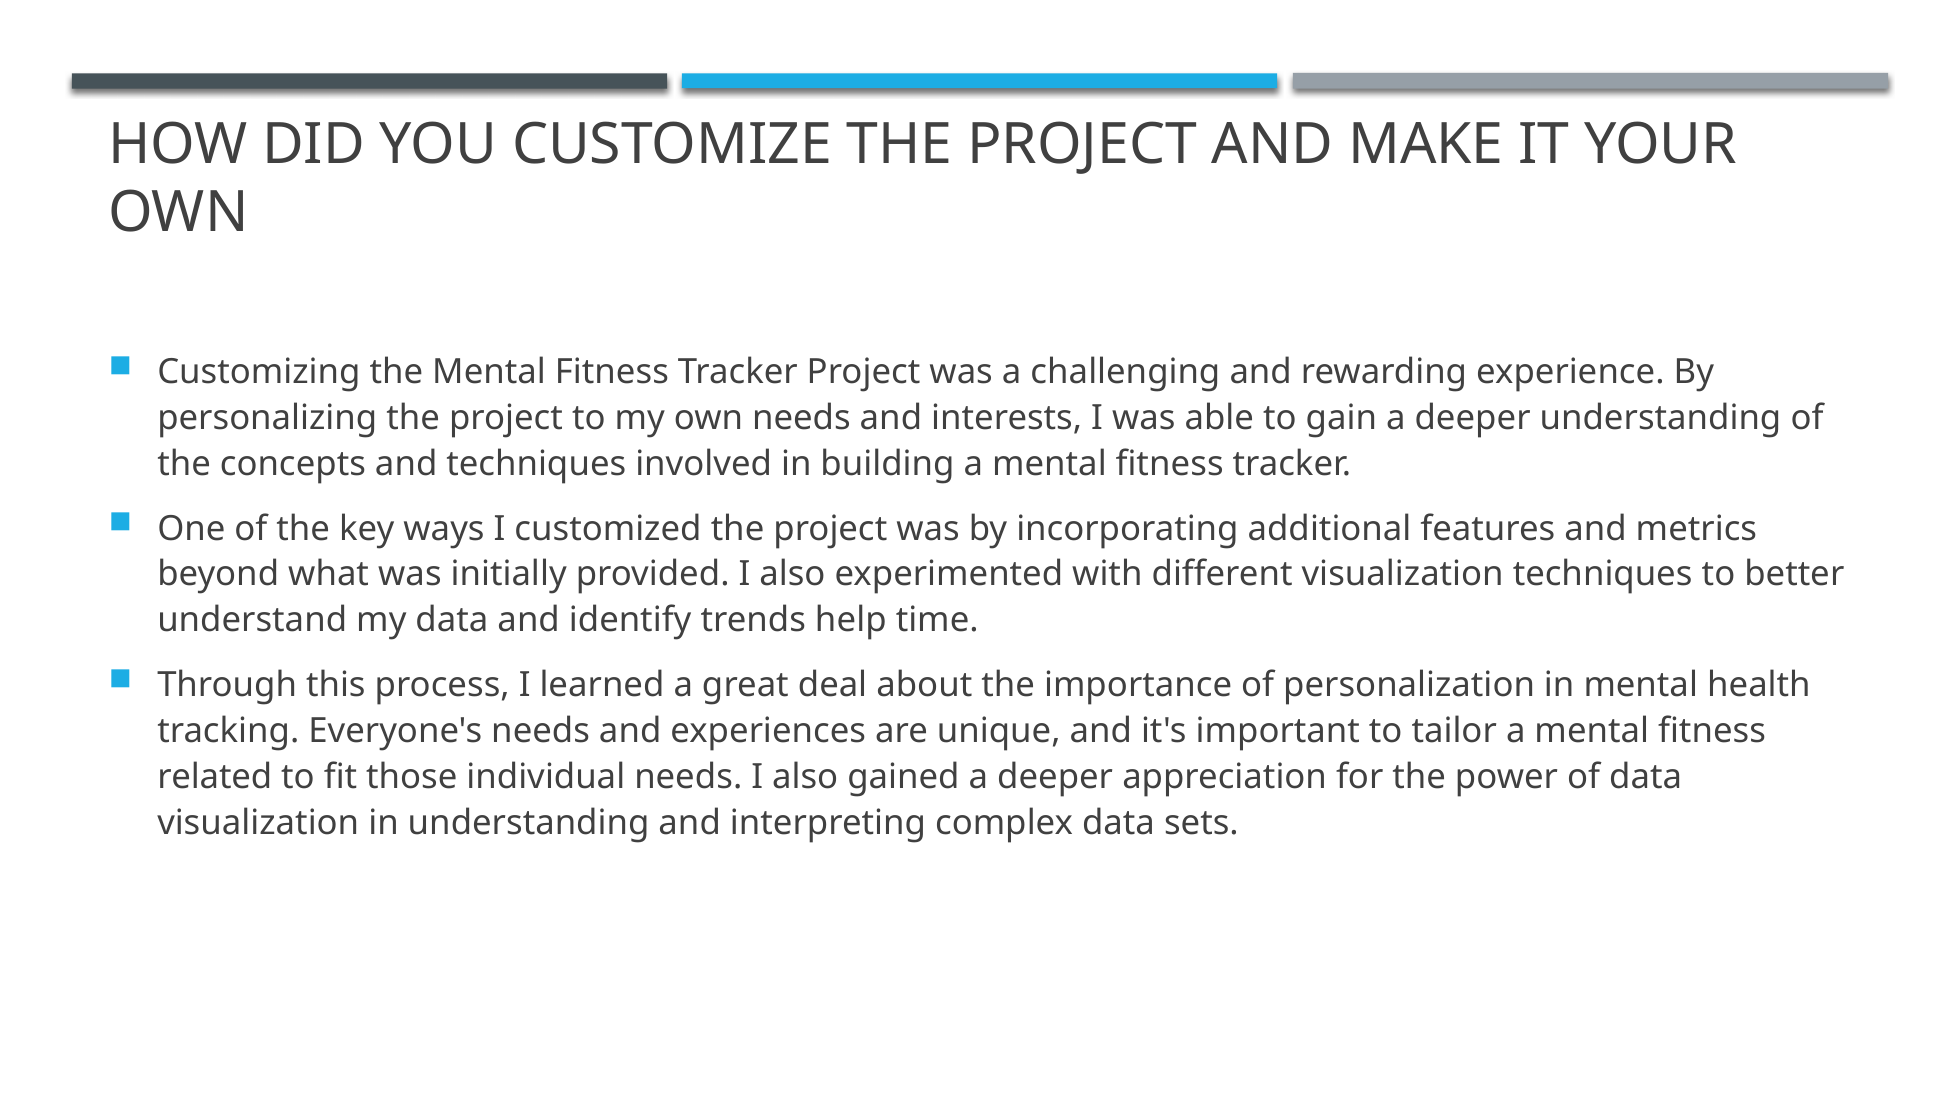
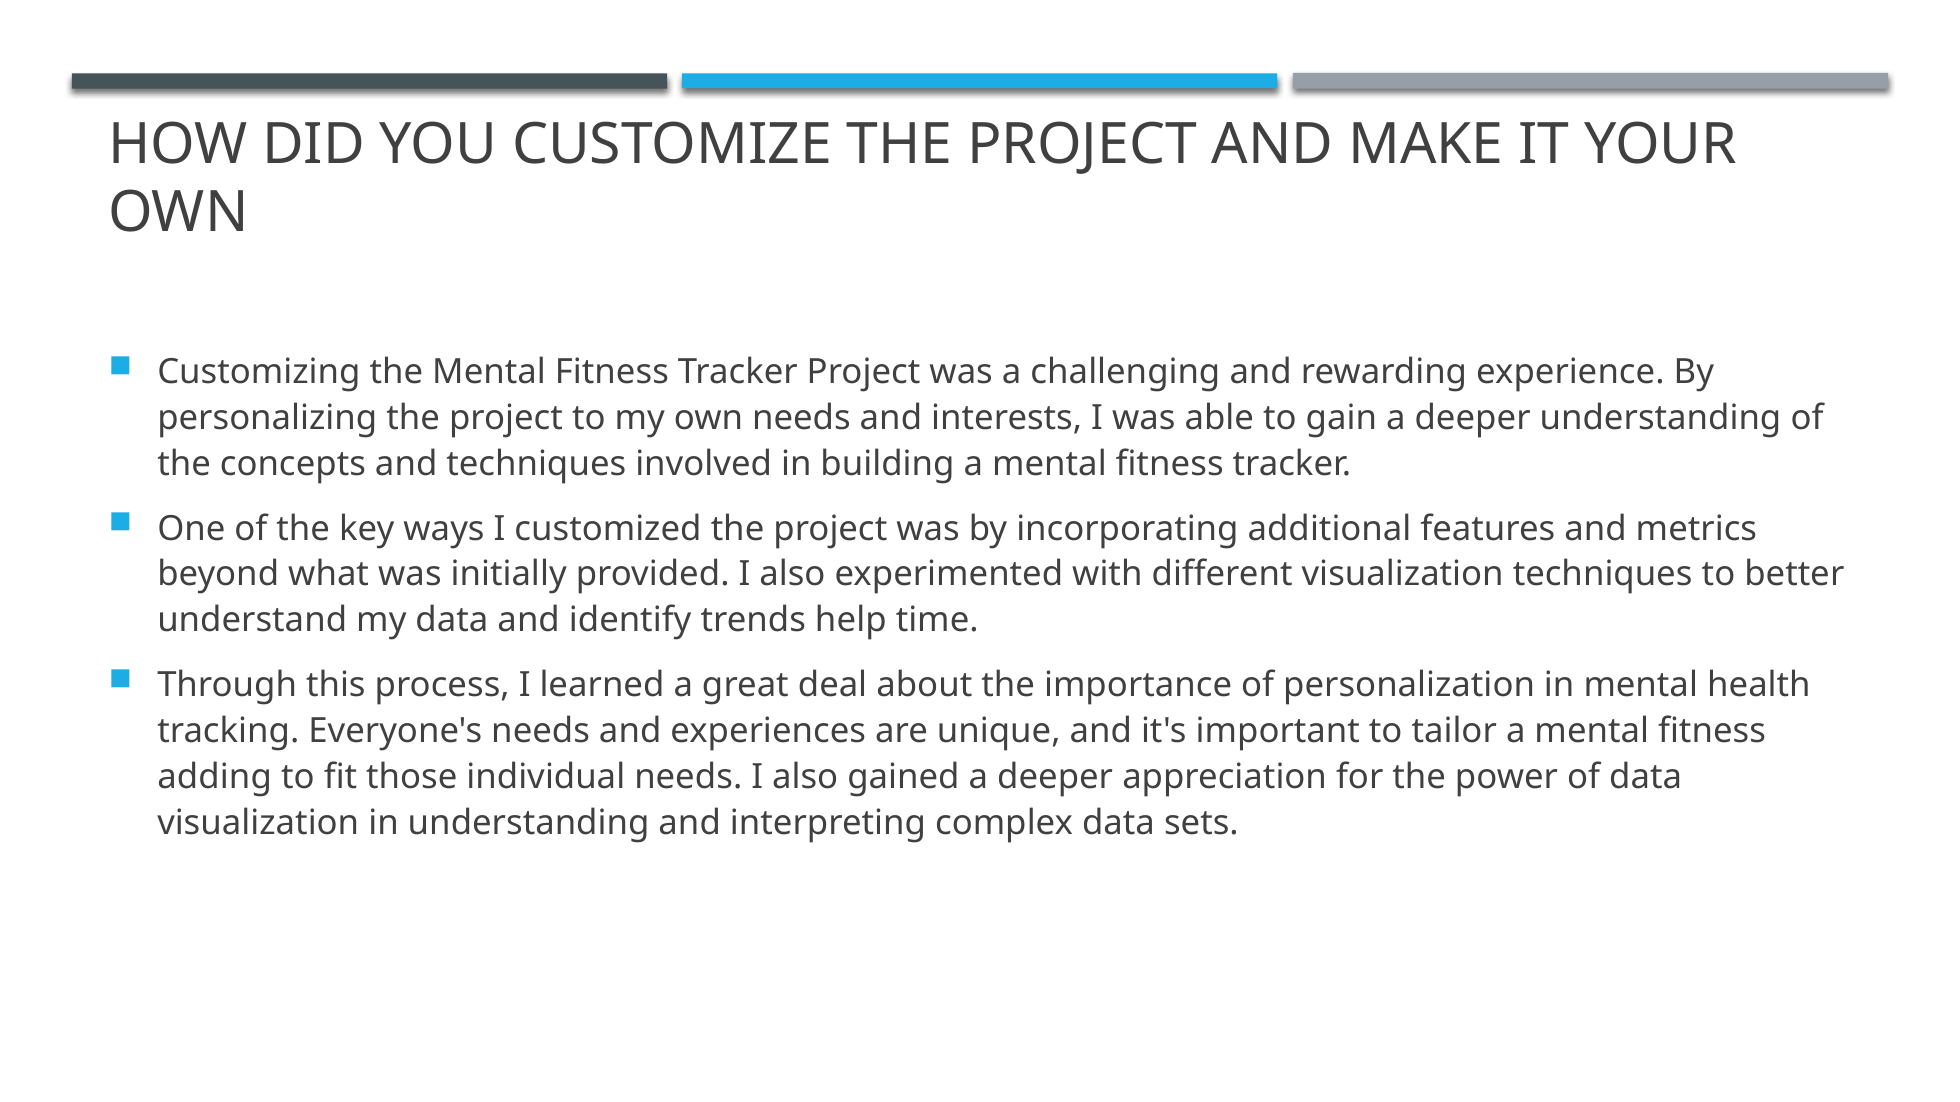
related: related -> adding
